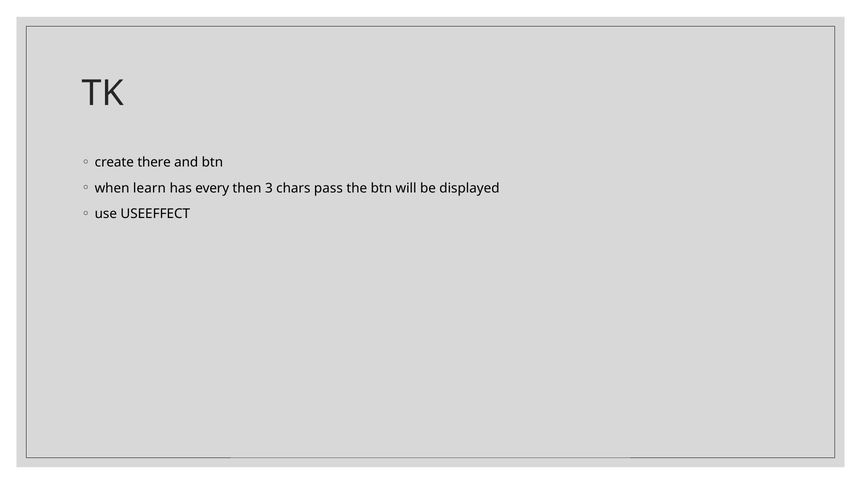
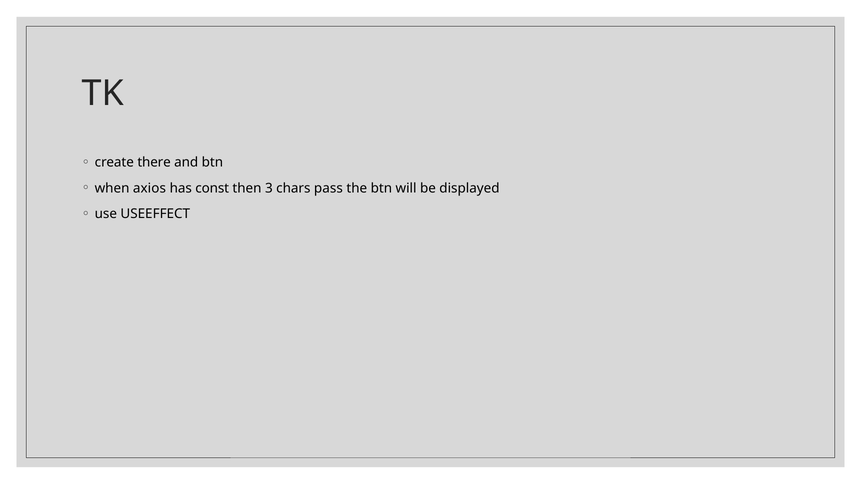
learn: learn -> axios
every: every -> const
